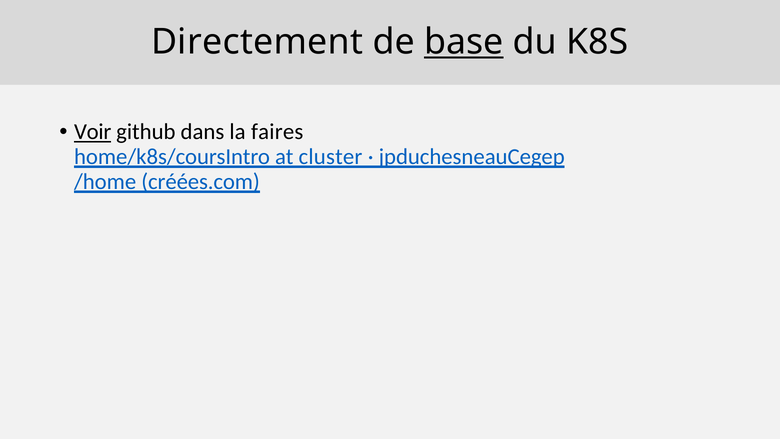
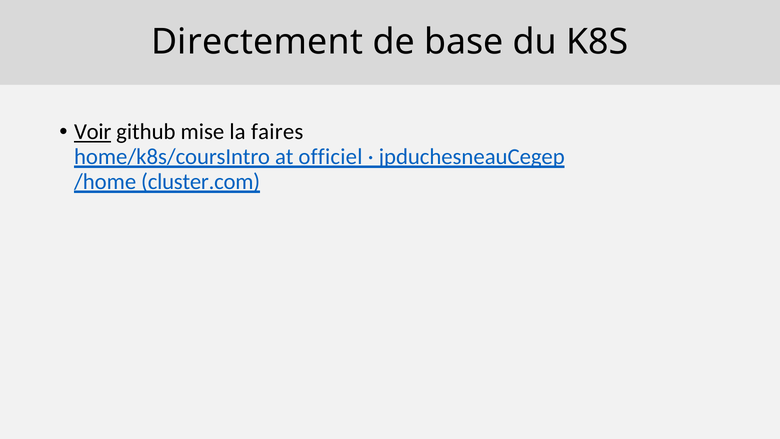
base underline: present -> none
dans: dans -> mise
cluster: cluster -> officiel
créées.com: créées.com -> cluster.com
